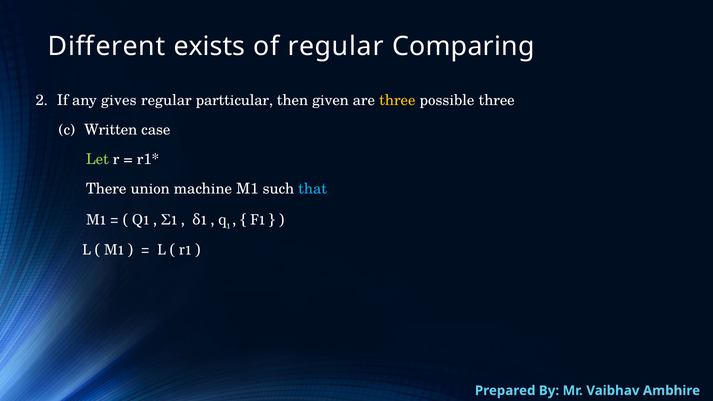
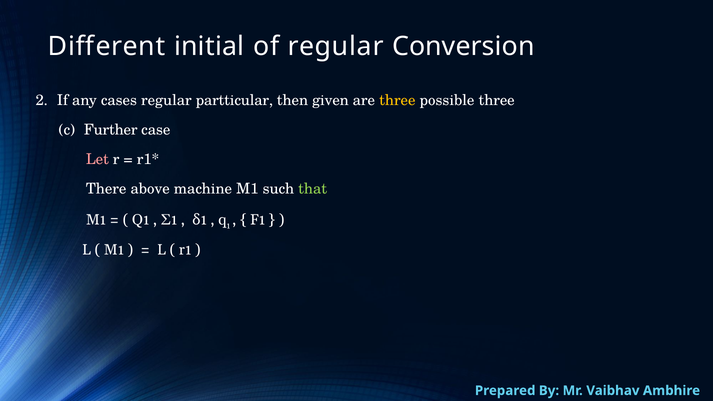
exists: exists -> initial
Comparing: Comparing -> Conversion
gives: gives -> cases
Written: Written -> Further
Let colour: light green -> pink
union: union -> above
that colour: light blue -> light green
